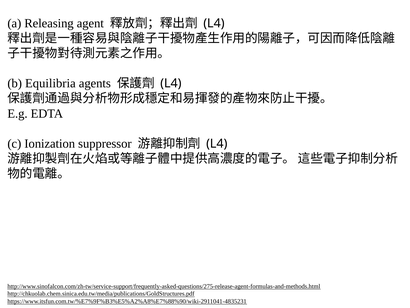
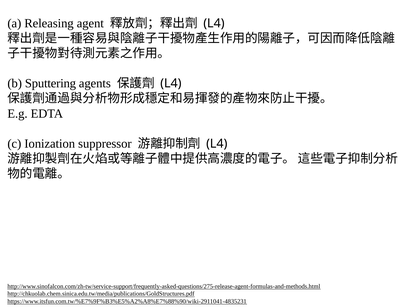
Equilibria: Equilibria -> Sputtering
